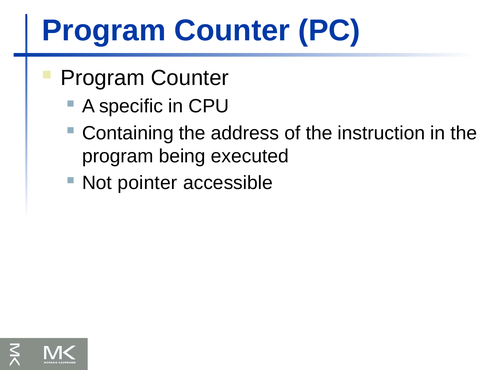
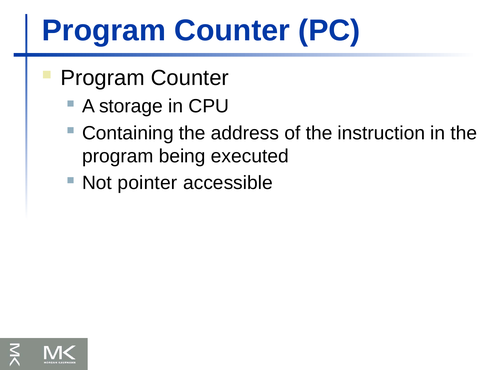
specific: specific -> storage
